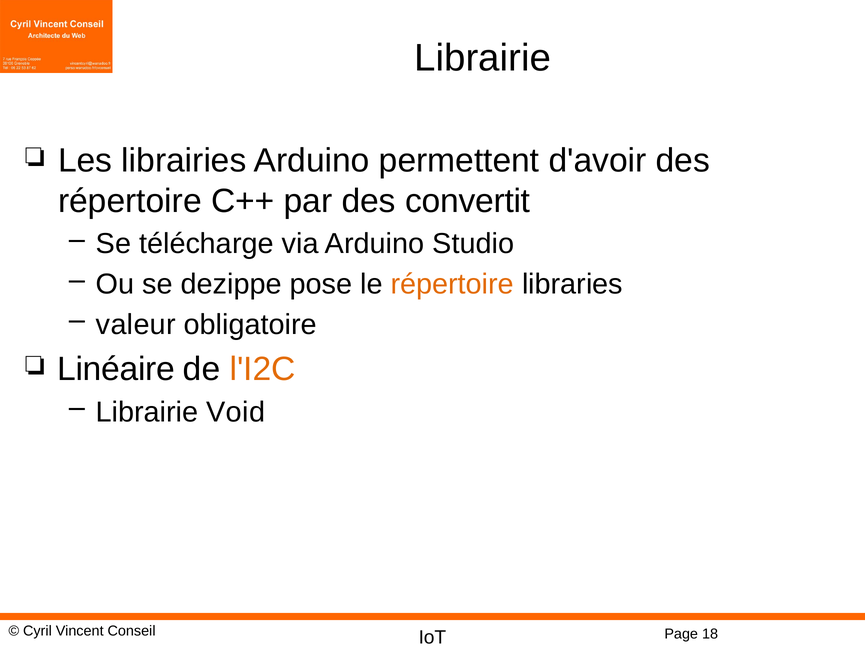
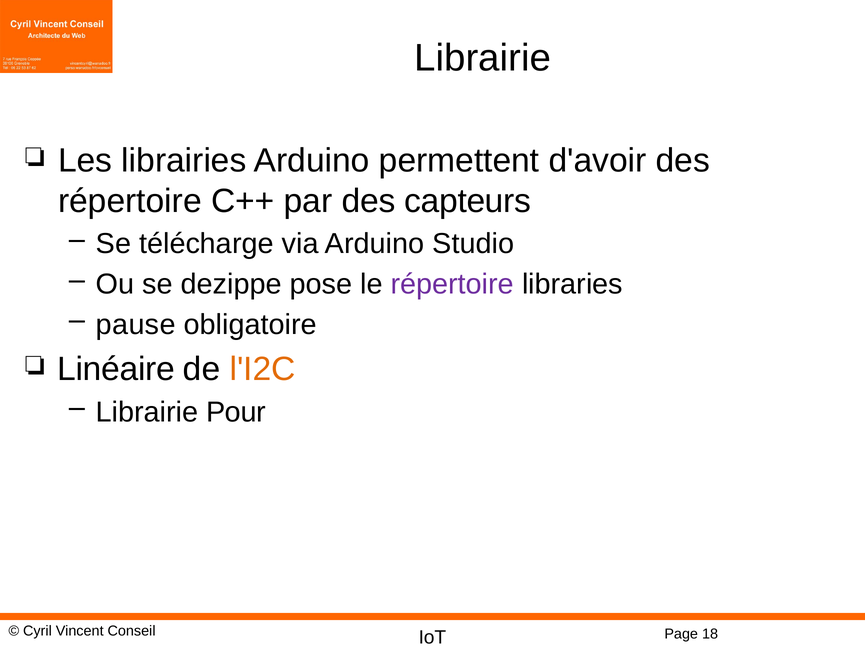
convertit: convertit -> capteurs
répertoire at (452, 284) colour: orange -> purple
valeur: valeur -> pause
Void: Void -> Pour
